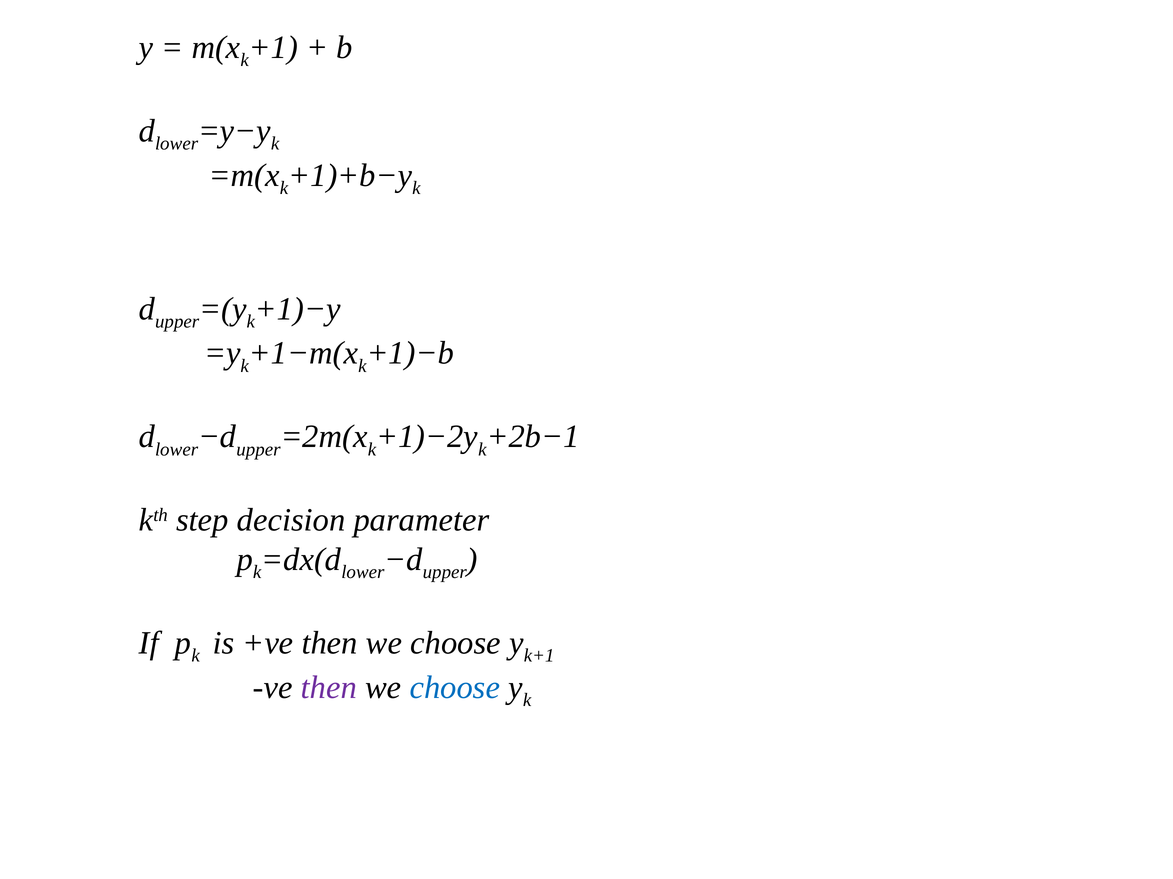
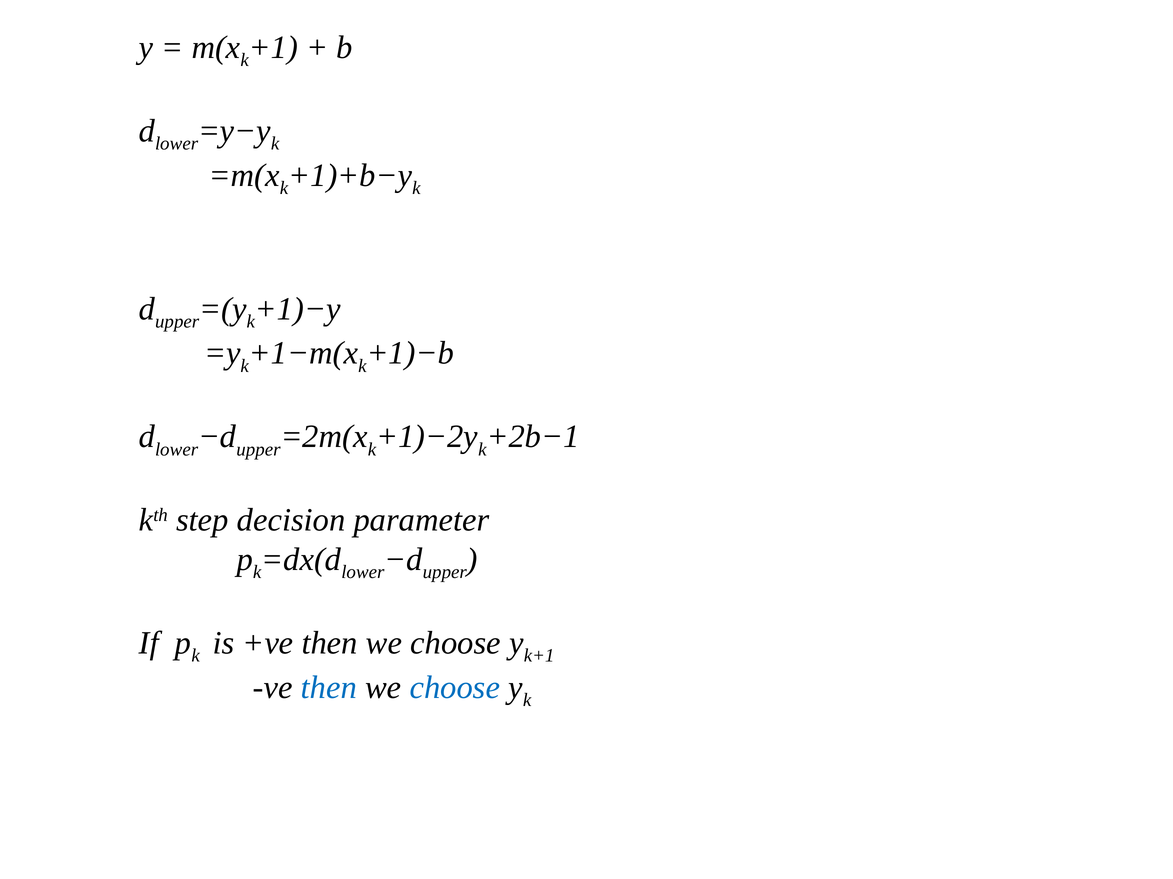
then at (329, 688) colour: purple -> blue
